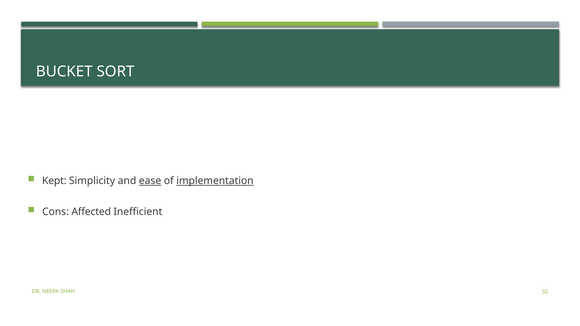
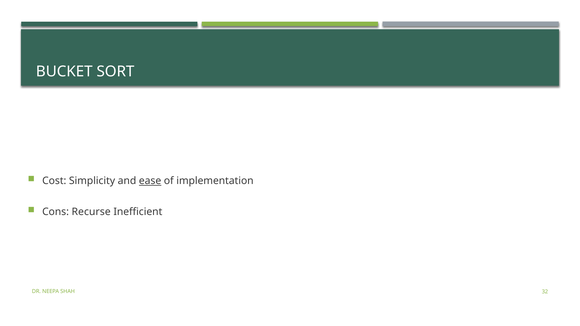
Kept: Kept -> Cost
implementation underline: present -> none
Affected: Affected -> Recurse
